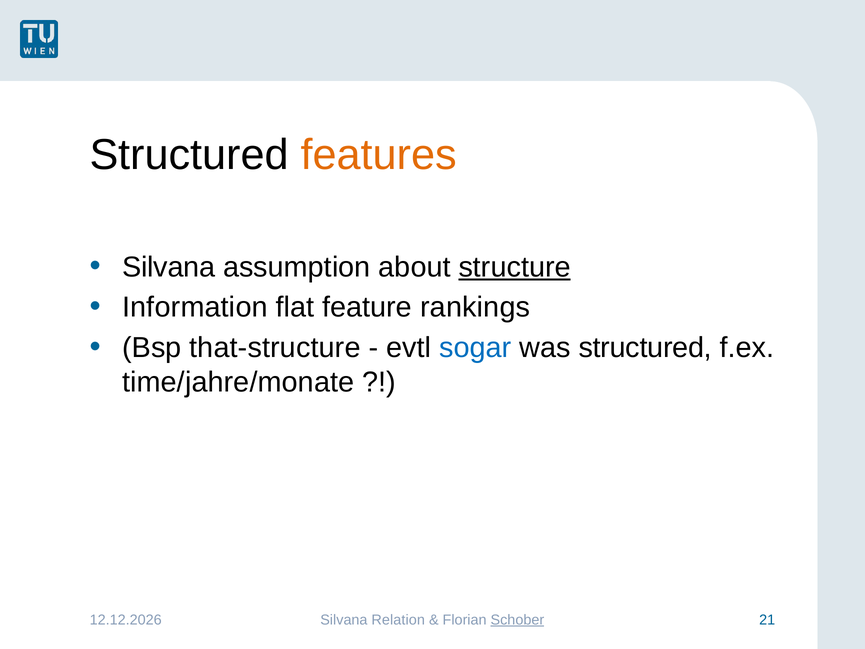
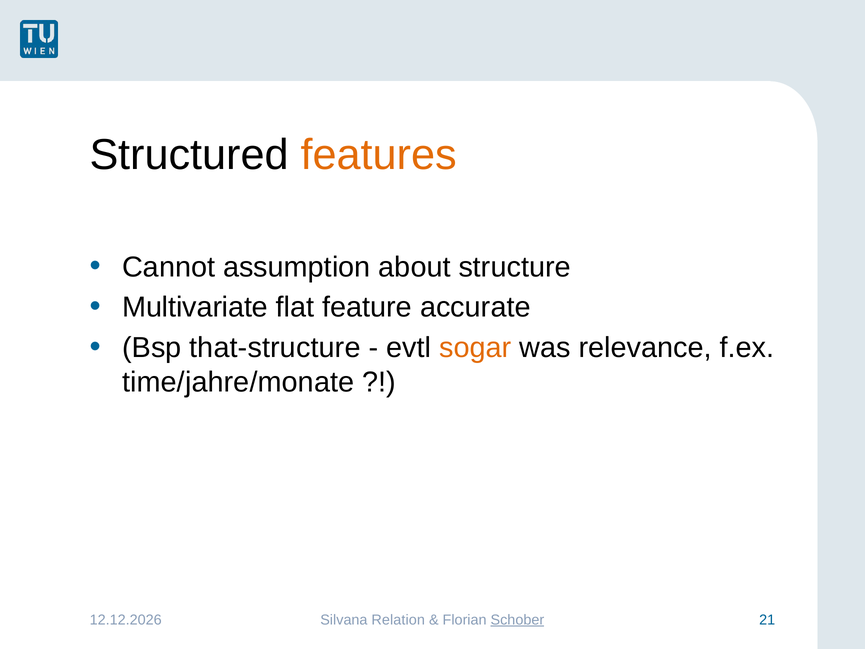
Silvana at (169, 267): Silvana -> Cannot
structure underline: present -> none
Information: Information -> Multivariate
rankings: rankings -> accurate
sogar colour: blue -> orange
was structured: structured -> relevance
